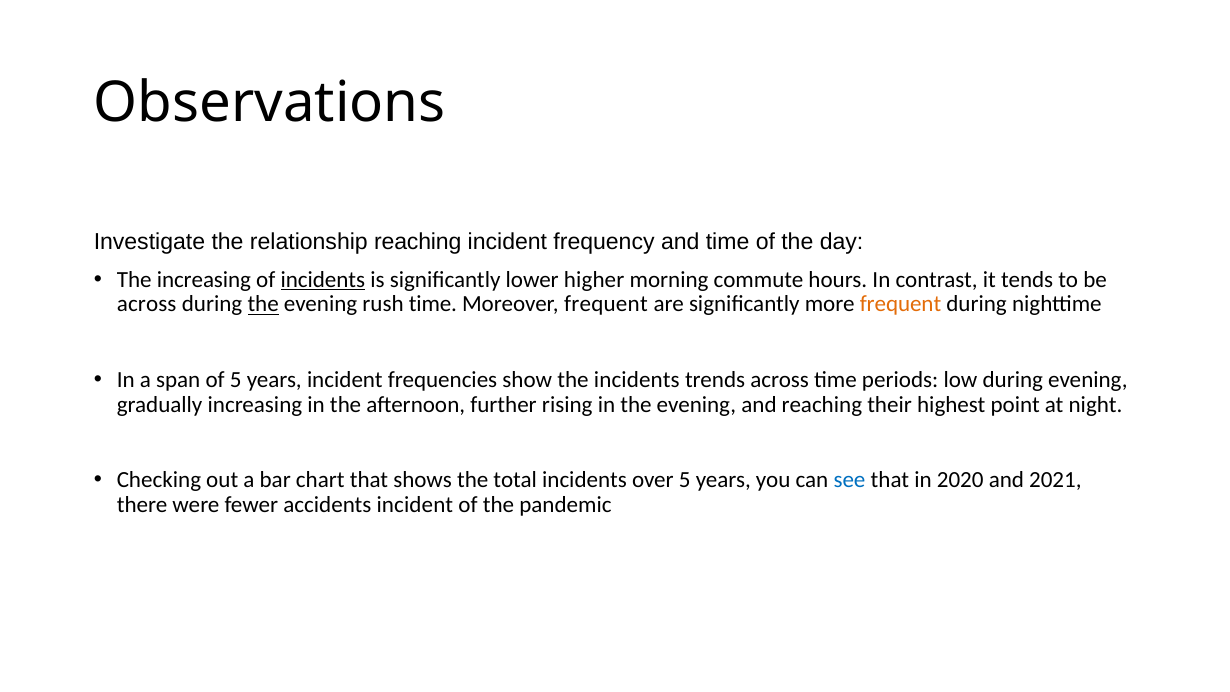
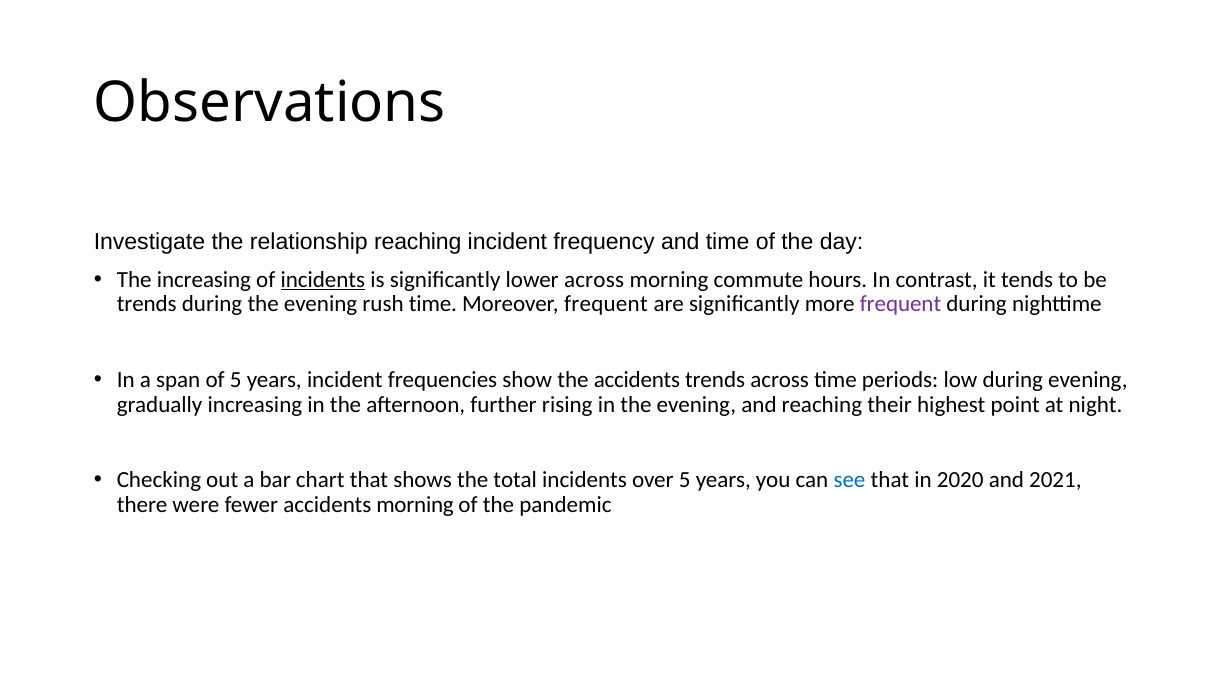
lower higher: higher -> across
across at (147, 304): across -> trends
the at (263, 304) underline: present -> none
frequent at (900, 304) colour: orange -> purple
the incidents: incidents -> accidents
accidents incident: incident -> morning
